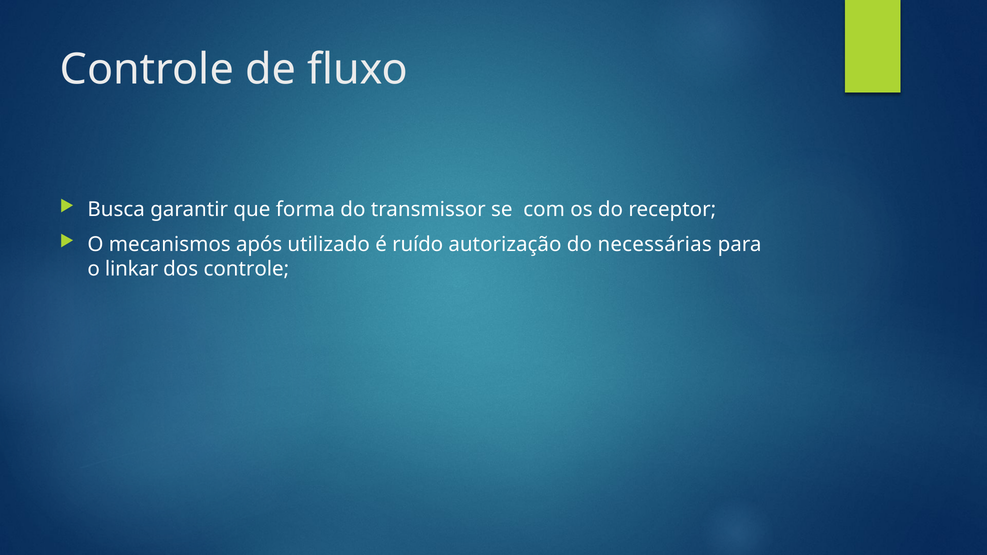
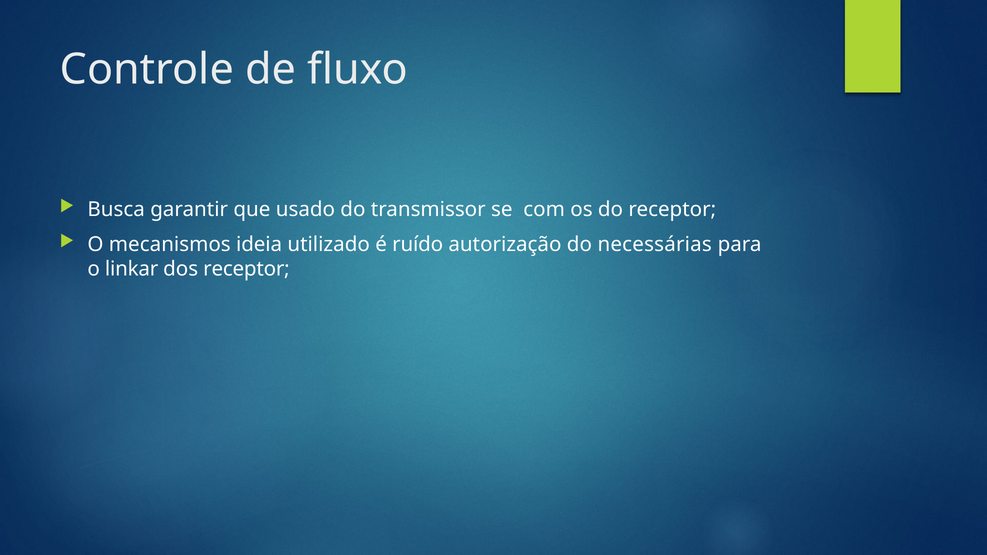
forma: forma -> usado
após: após -> ideia
dos controle: controle -> receptor
